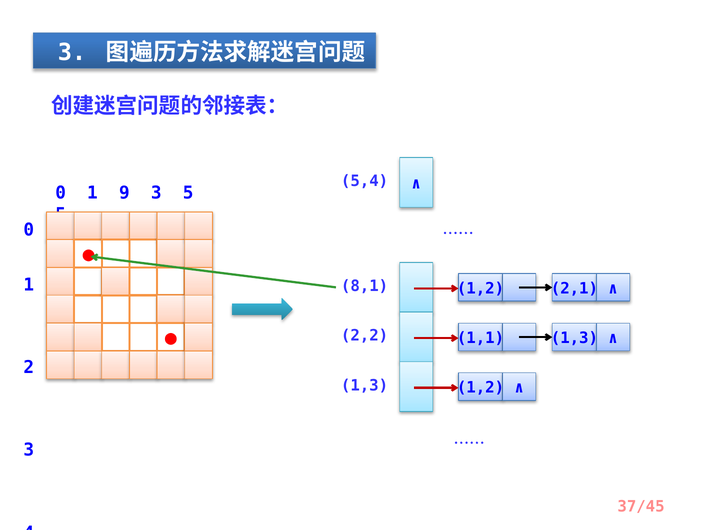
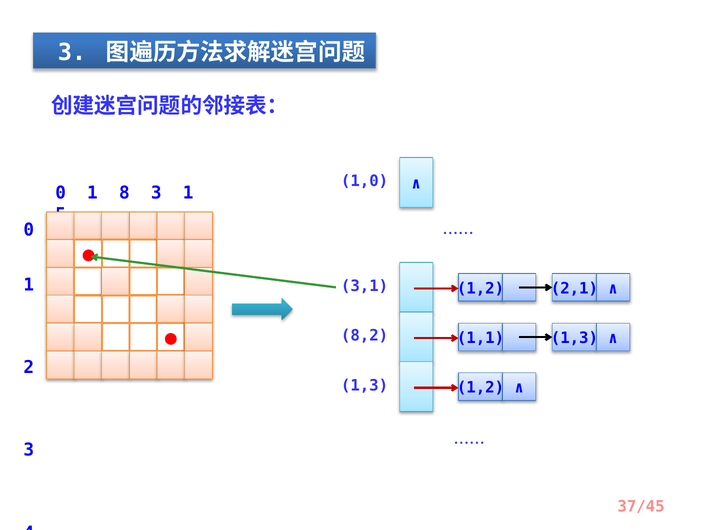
5,4: 5,4 -> 1,0
9: 9 -> 8
3 5: 5 -> 1
8,1: 8,1 -> 3,1
2,2: 2,2 -> 8,2
